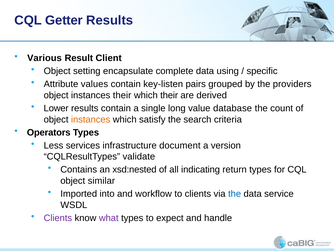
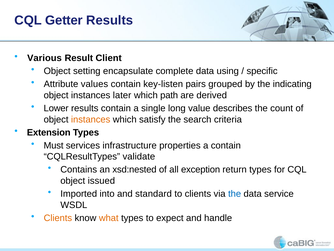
providers: providers -> indicating
instances their: their -> later
which their: their -> path
database: database -> describes
Operators: Operators -> Extension
Less: Less -> Must
document: document -> properties
a version: version -> contain
indicating: indicating -> exception
similar: similar -> issued
workflow: workflow -> standard
Clients at (58, 218) colour: purple -> orange
what colour: purple -> orange
